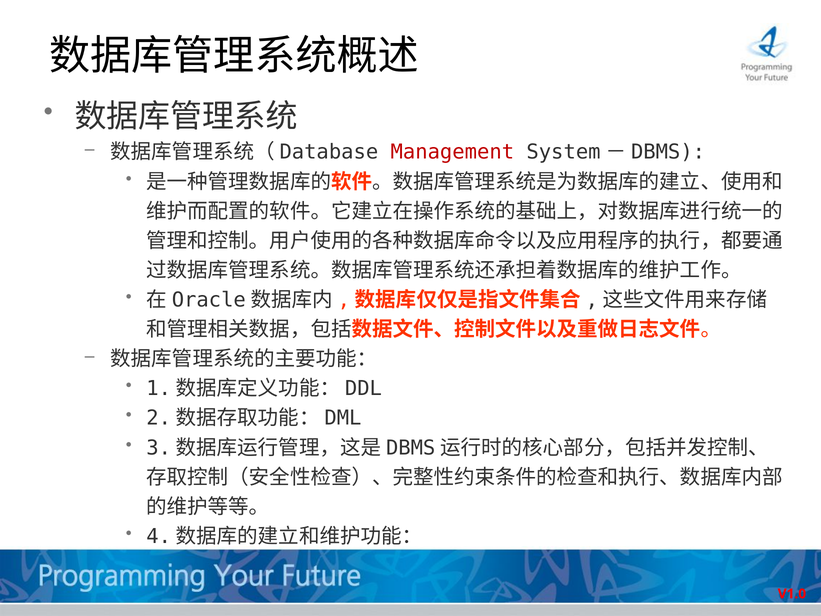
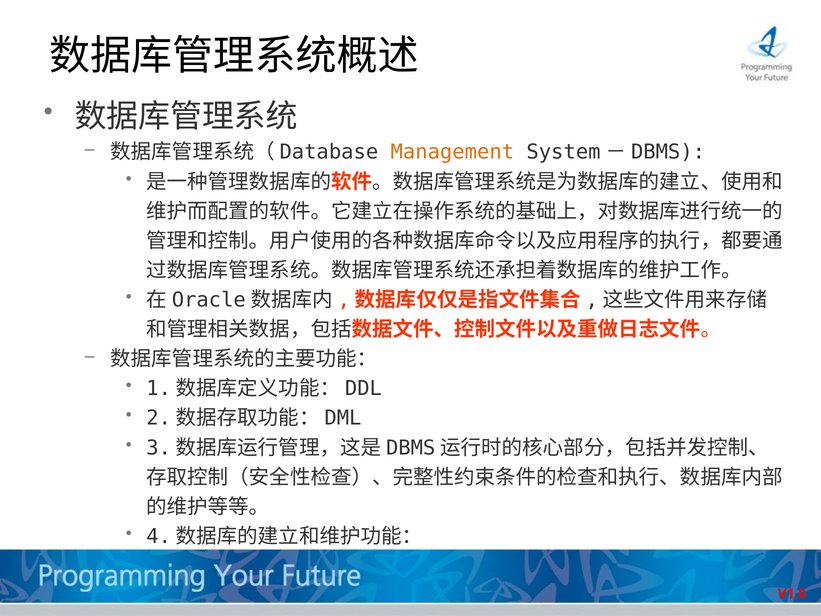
Management colour: red -> orange
